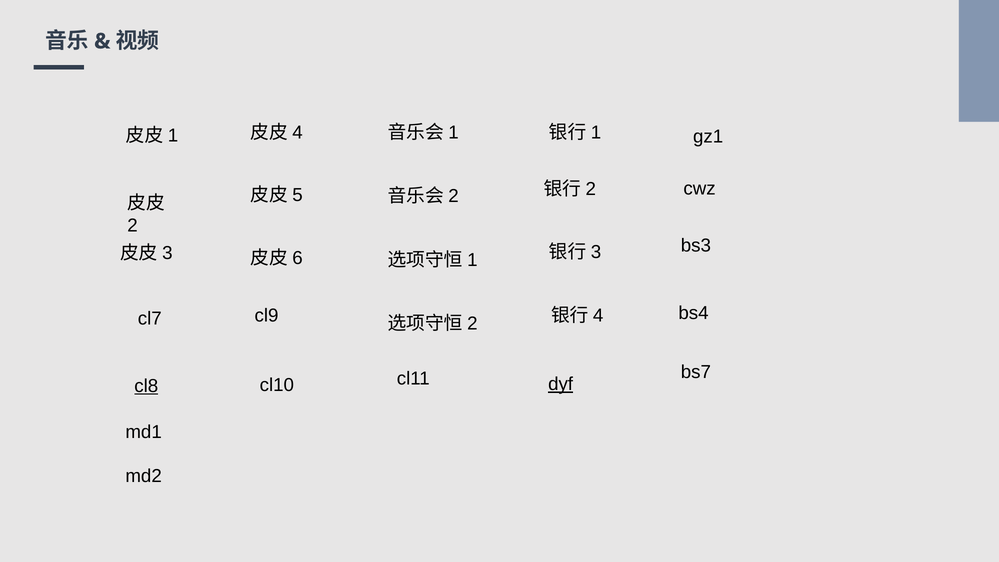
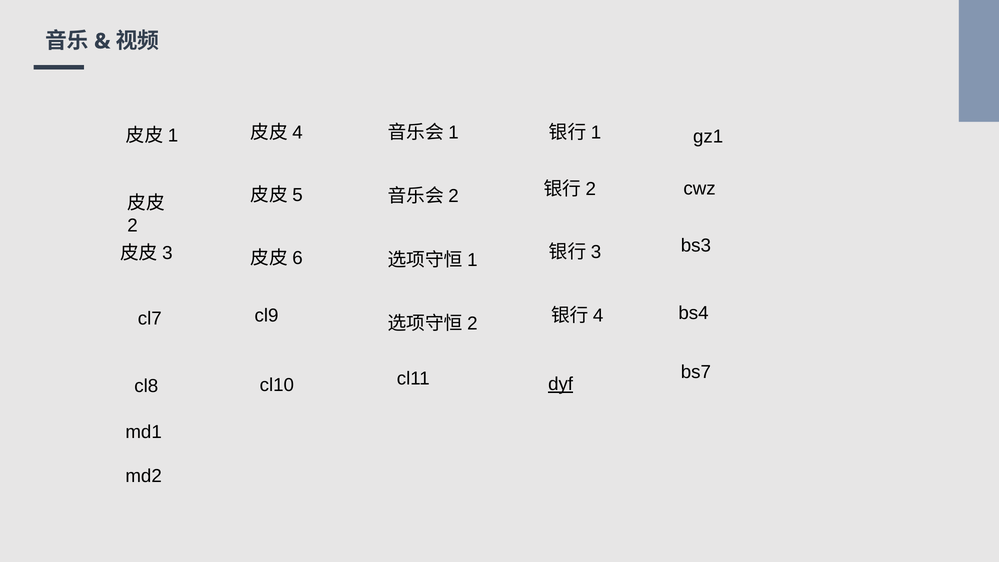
cl8 underline: present -> none
